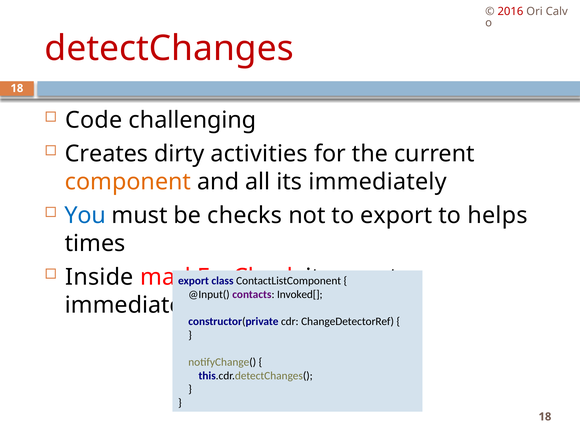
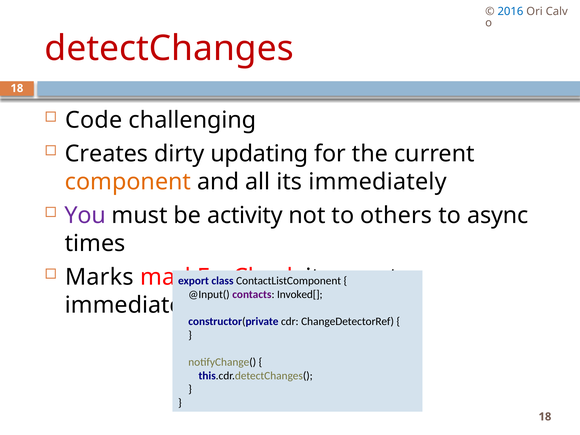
2016 colour: red -> blue
activities: activities -> updating
You colour: blue -> purple
checks: checks -> activity
to export: export -> others
helps: helps -> async
Inside: Inside -> Marks
